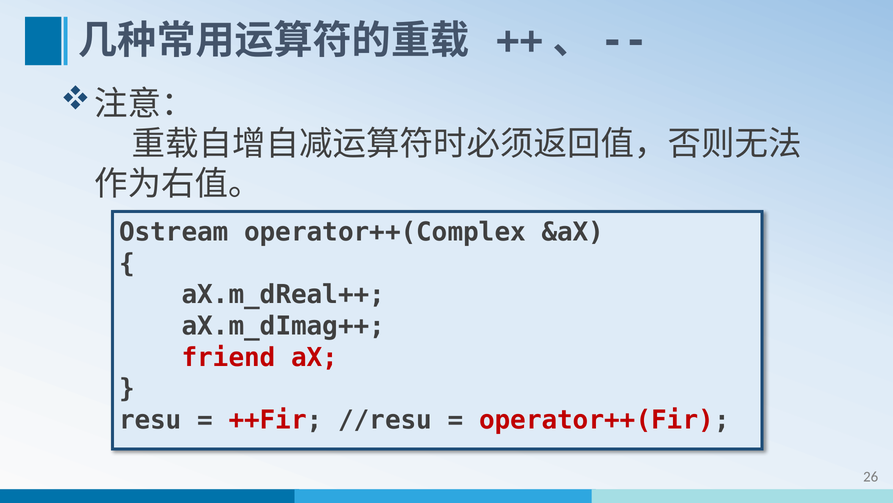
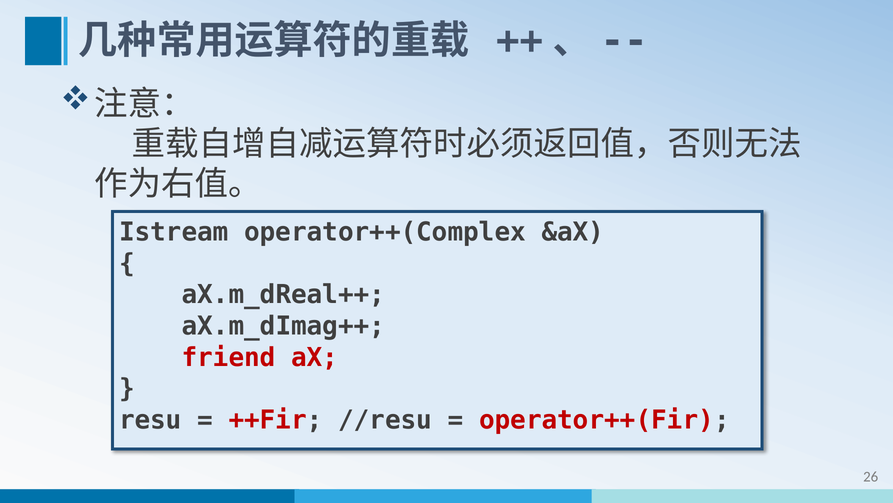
Ostream: Ostream -> Istream
